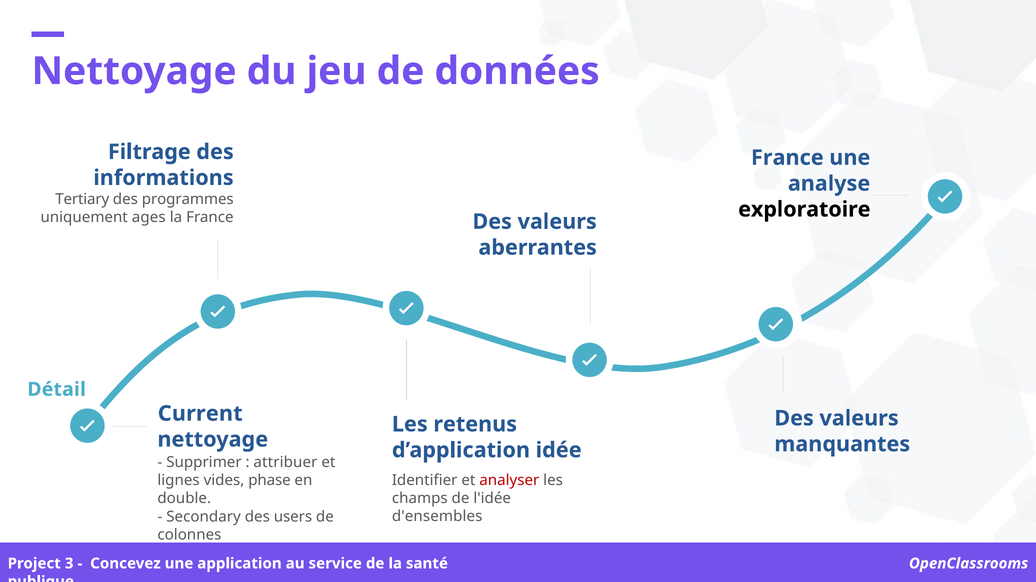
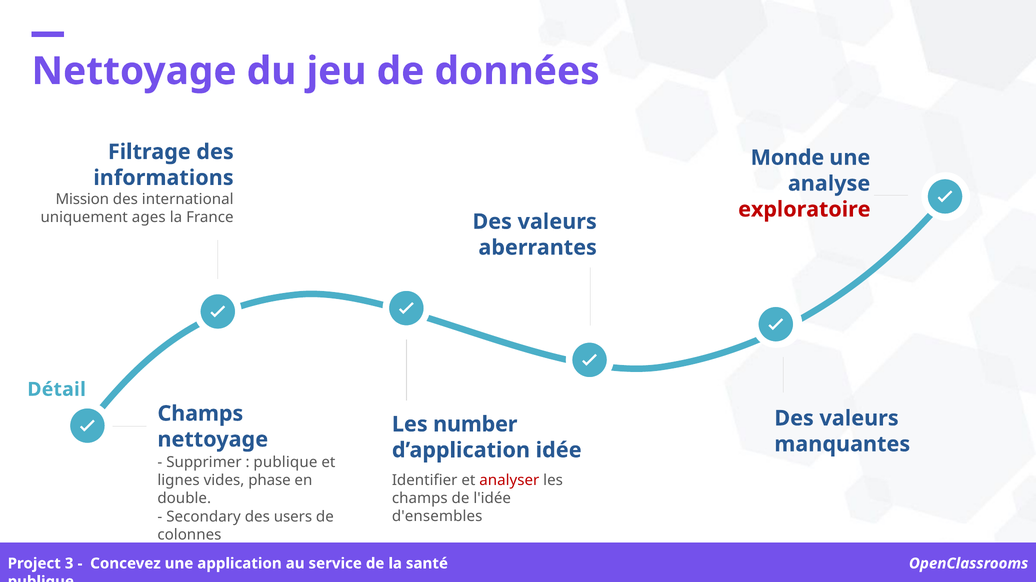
France at (787, 158): France -> Monde
Tertiary: Tertiary -> Mission
programmes: programmes -> international
exploratoire colour: black -> red
Current at (200, 414): Current -> Champs
retenus: retenus -> number
attribuer at (285, 463): attribuer -> publique
